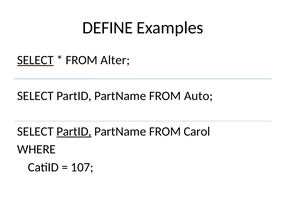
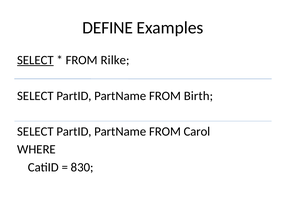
Alter: Alter -> Rilke
Auto: Auto -> Birth
PartID at (74, 131) underline: present -> none
107: 107 -> 830
